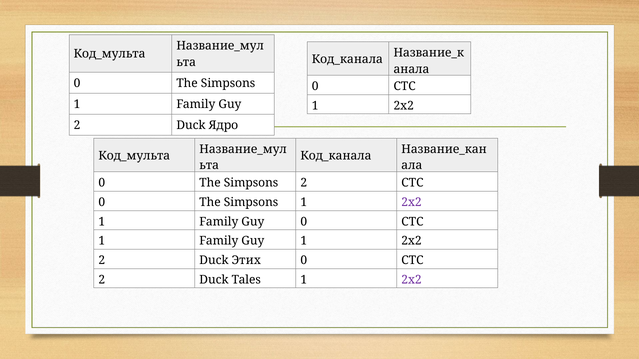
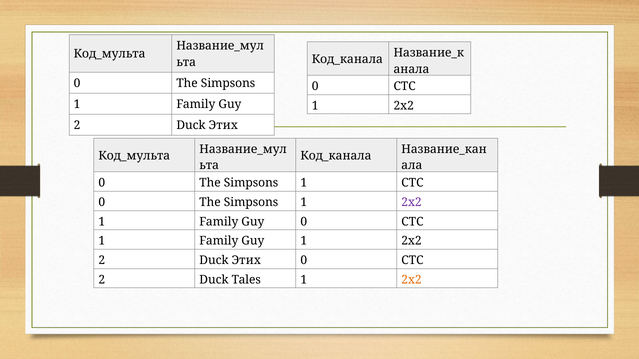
Ядро at (223, 126): Ядро -> Этих
2 at (304, 183): 2 -> 1
2х2 at (412, 280) colour: purple -> orange
